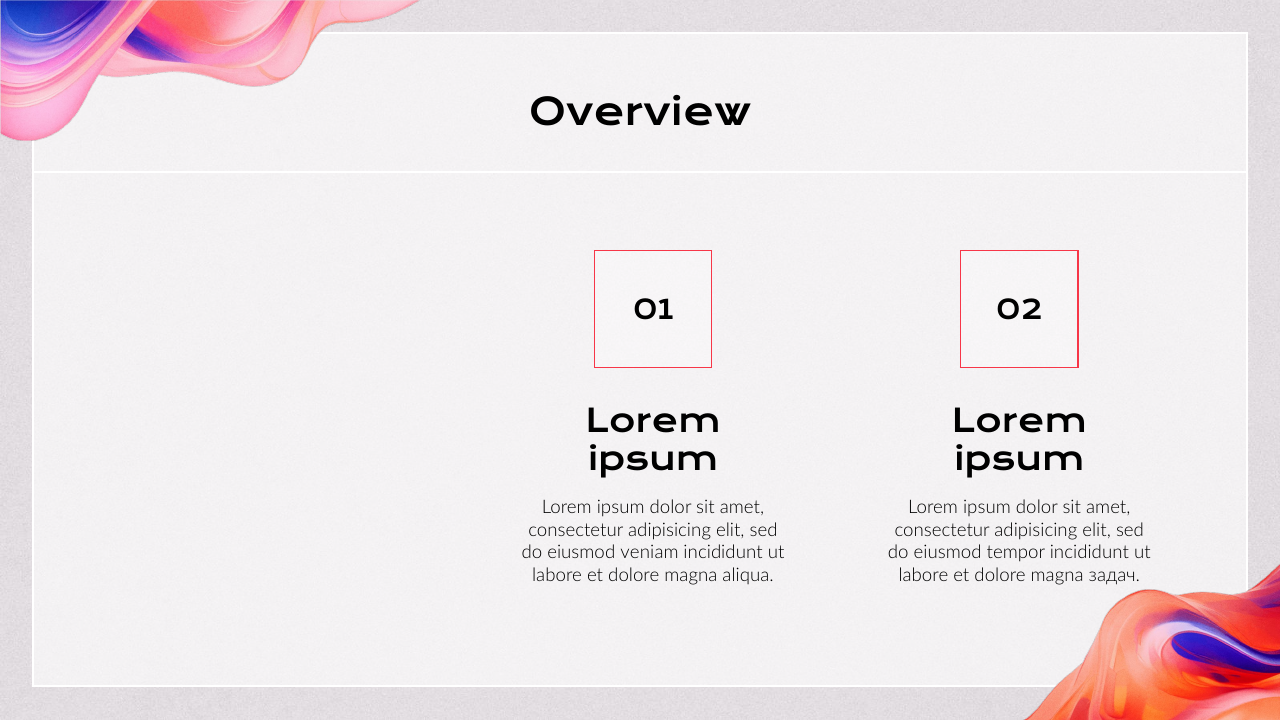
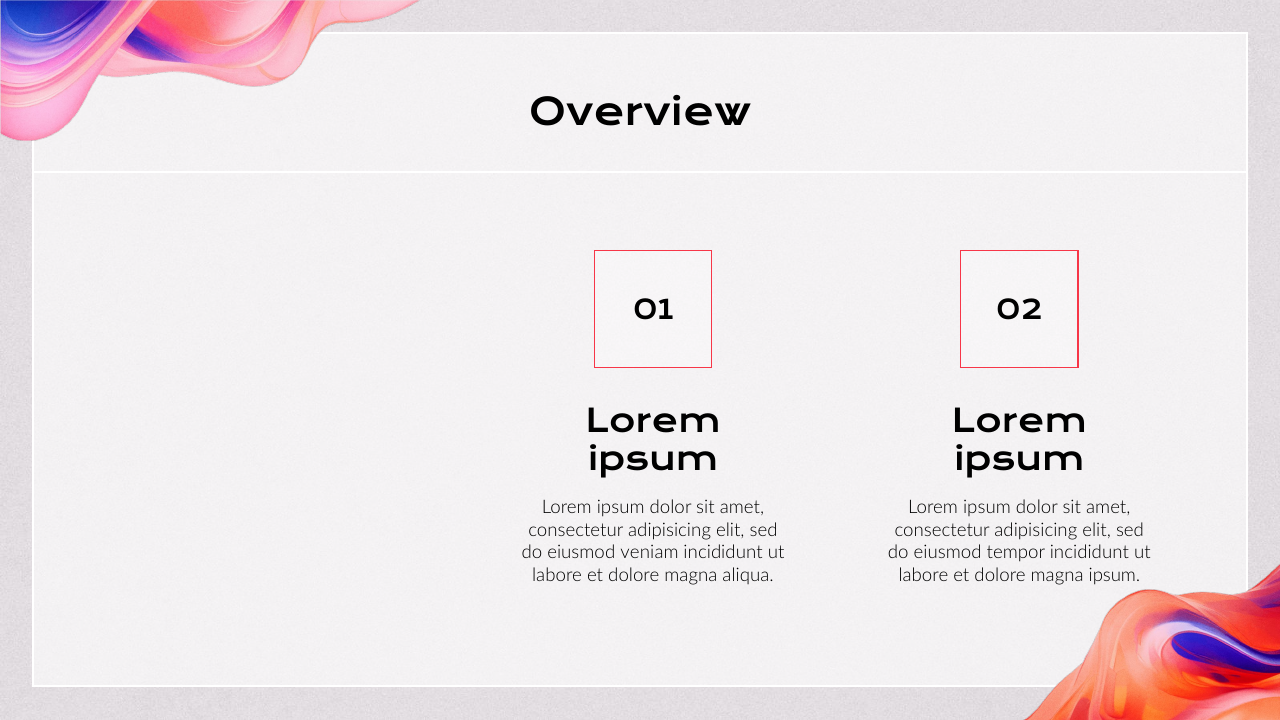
magna задач: задач -> ipsum
